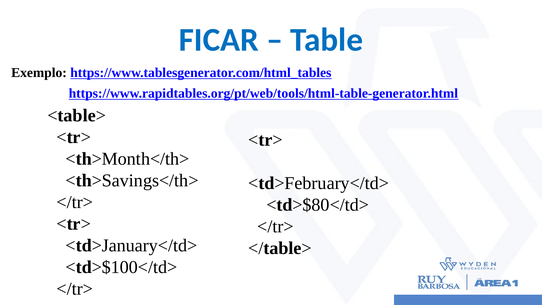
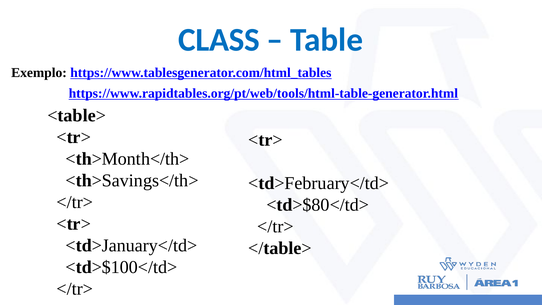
FICAR: FICAR -> CLASS
